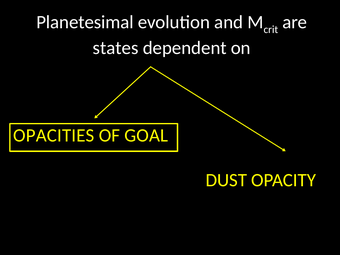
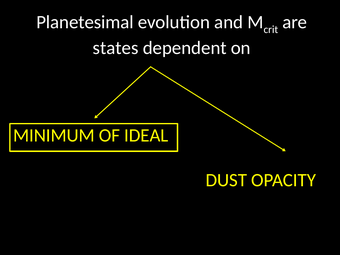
OPACITIES: OPACITIES -> MINIMUM
GOAL: GOAL -> IDEAL
